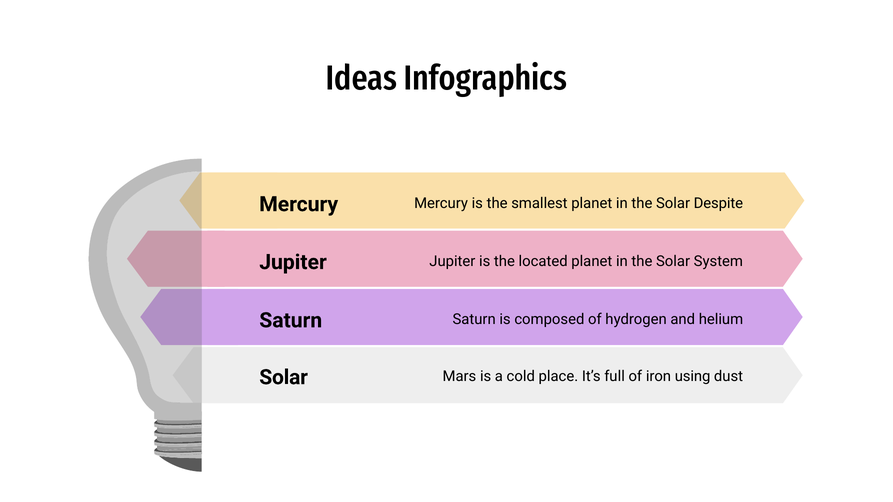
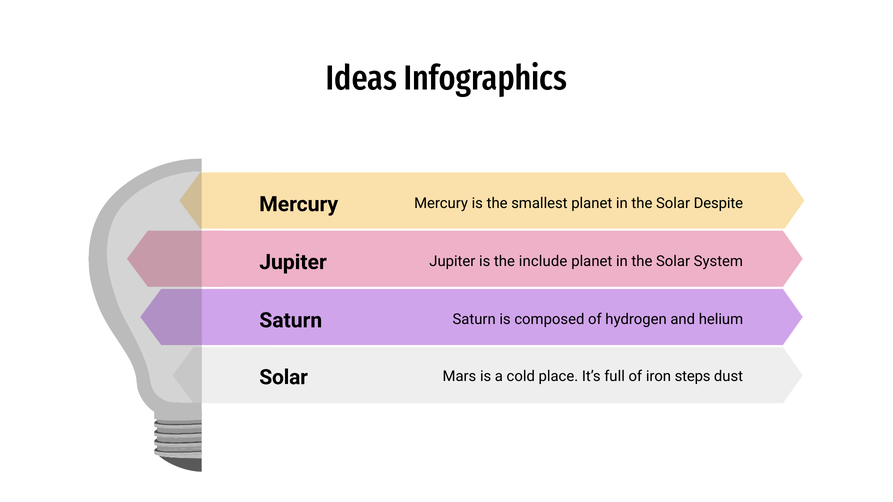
located: located -> include
using: using -> steps
